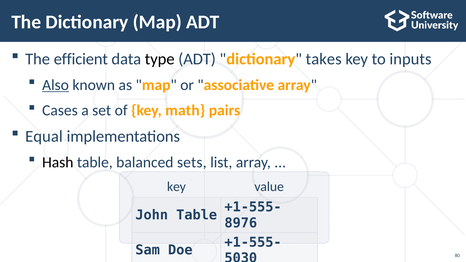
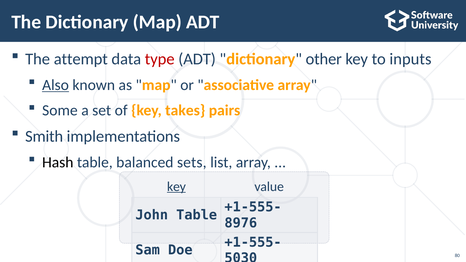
efficient: efficient -> attempt
type colour: black -> red
takes: takes -> other
Cases: Cases -> Some
math: math -> takes
Equal: Equal -> Smith
key at (176, 187) underline: none -> present
